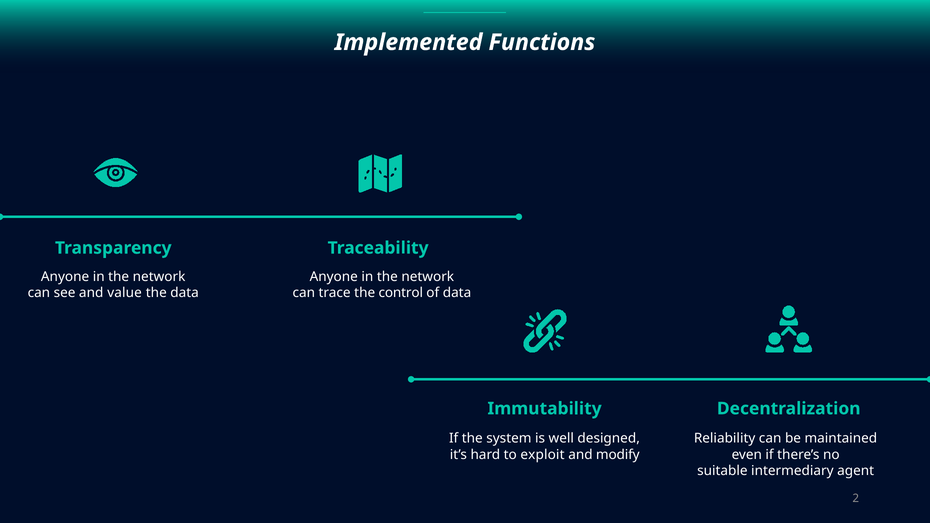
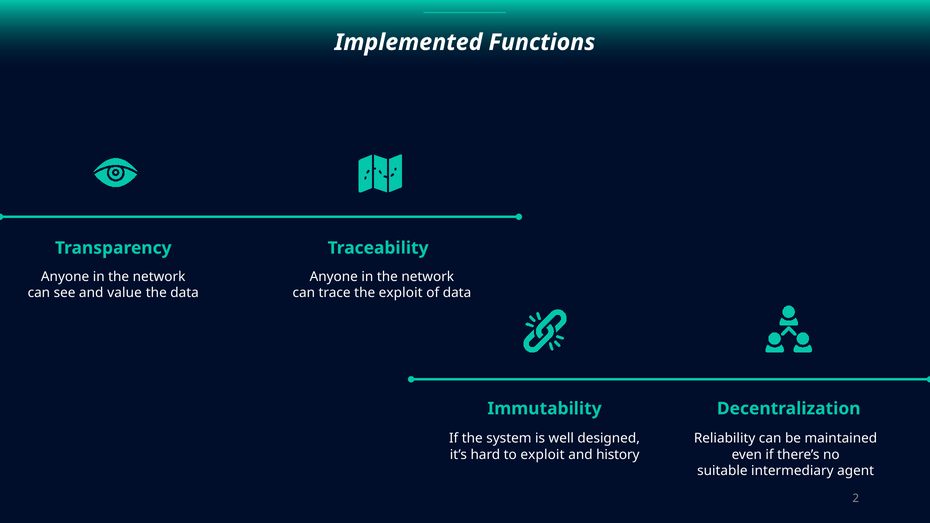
the control: control -> exploit
modify: modify -> history
